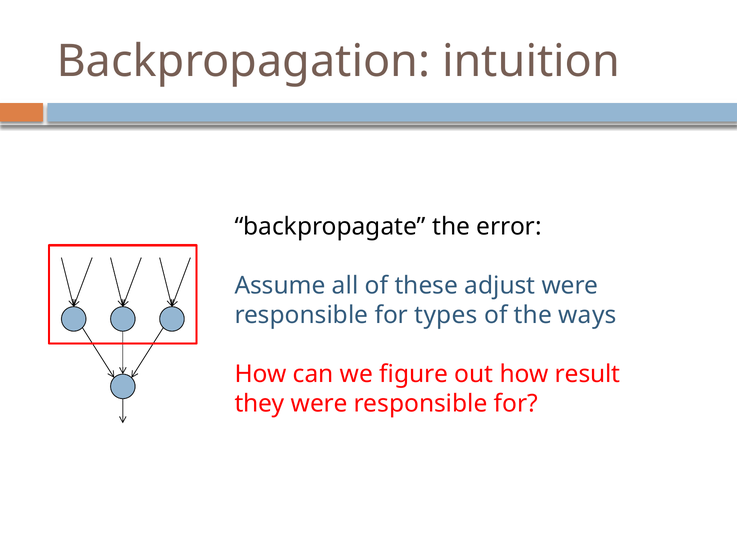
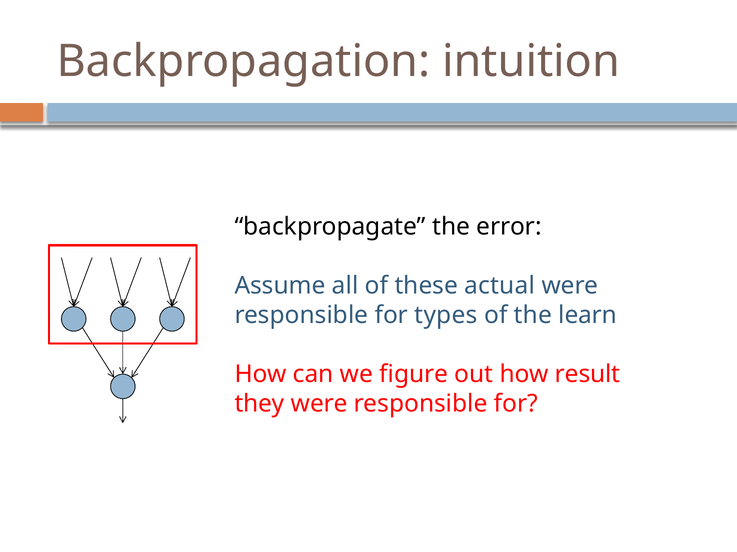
adjust: adjust -> actual
ways: ways -> learn
